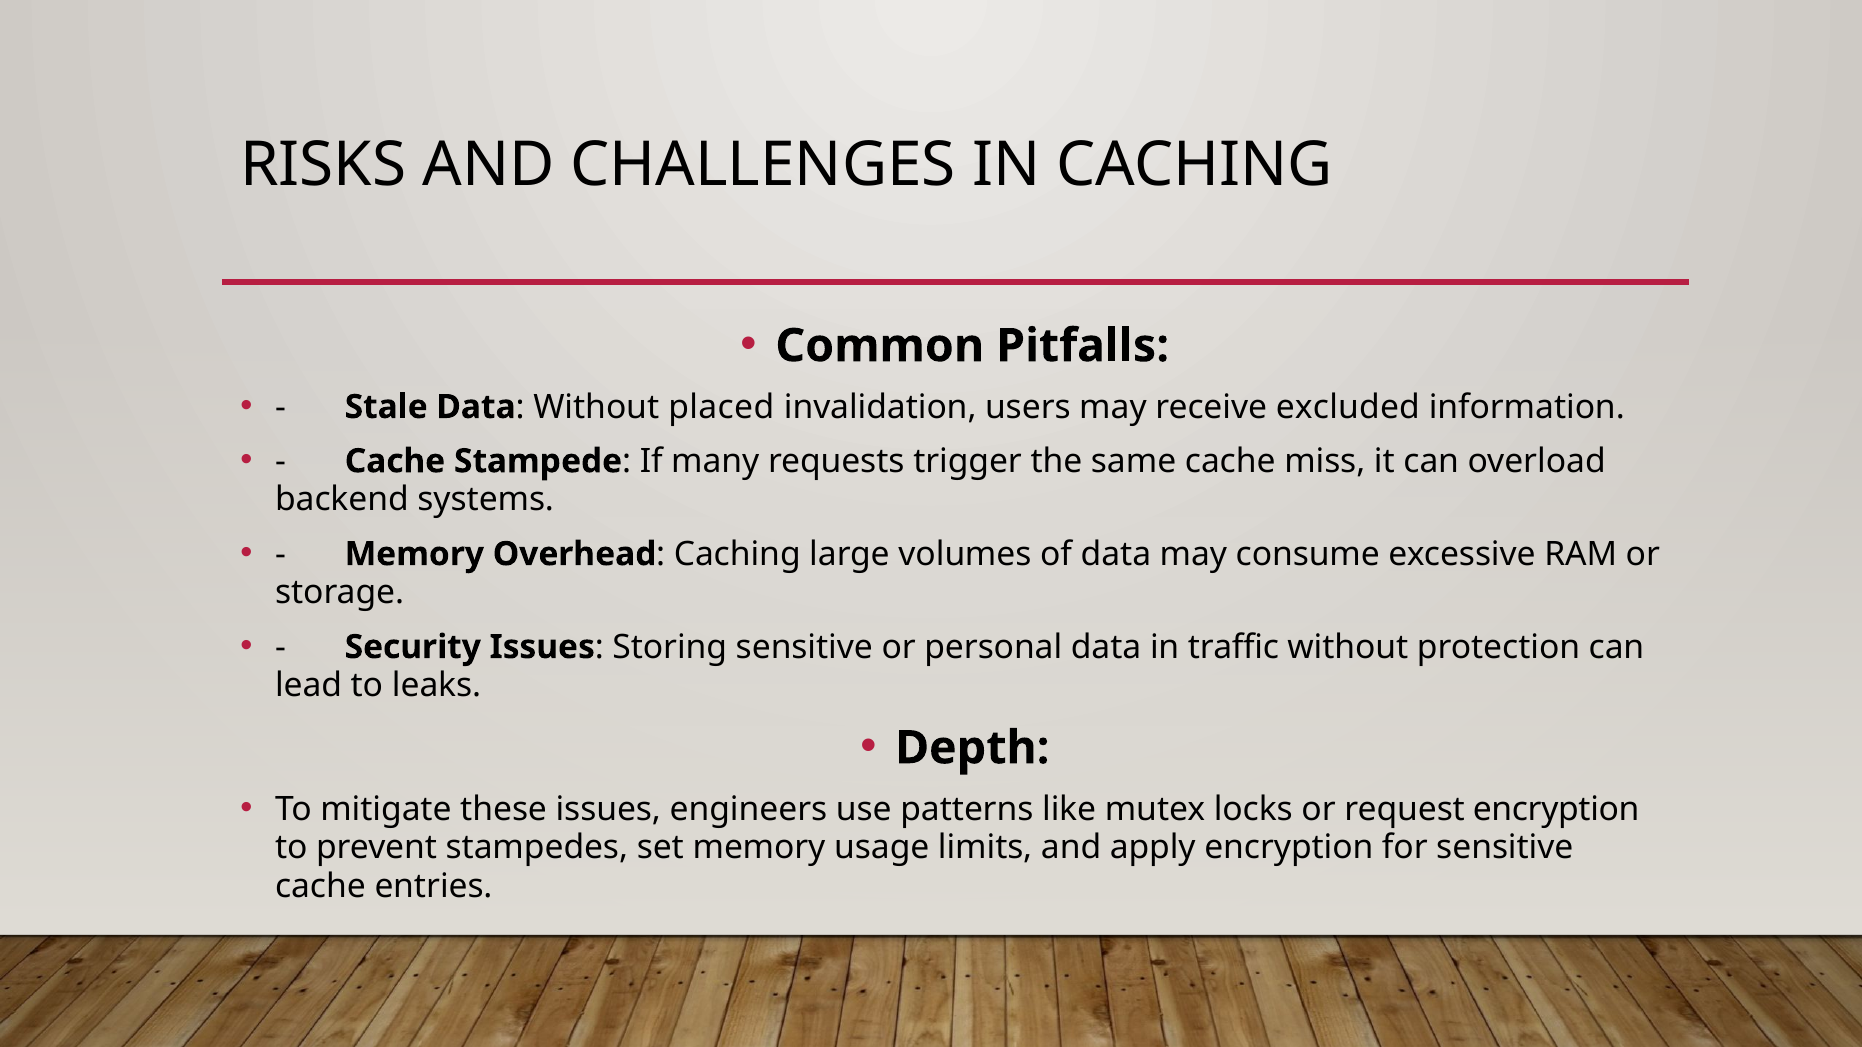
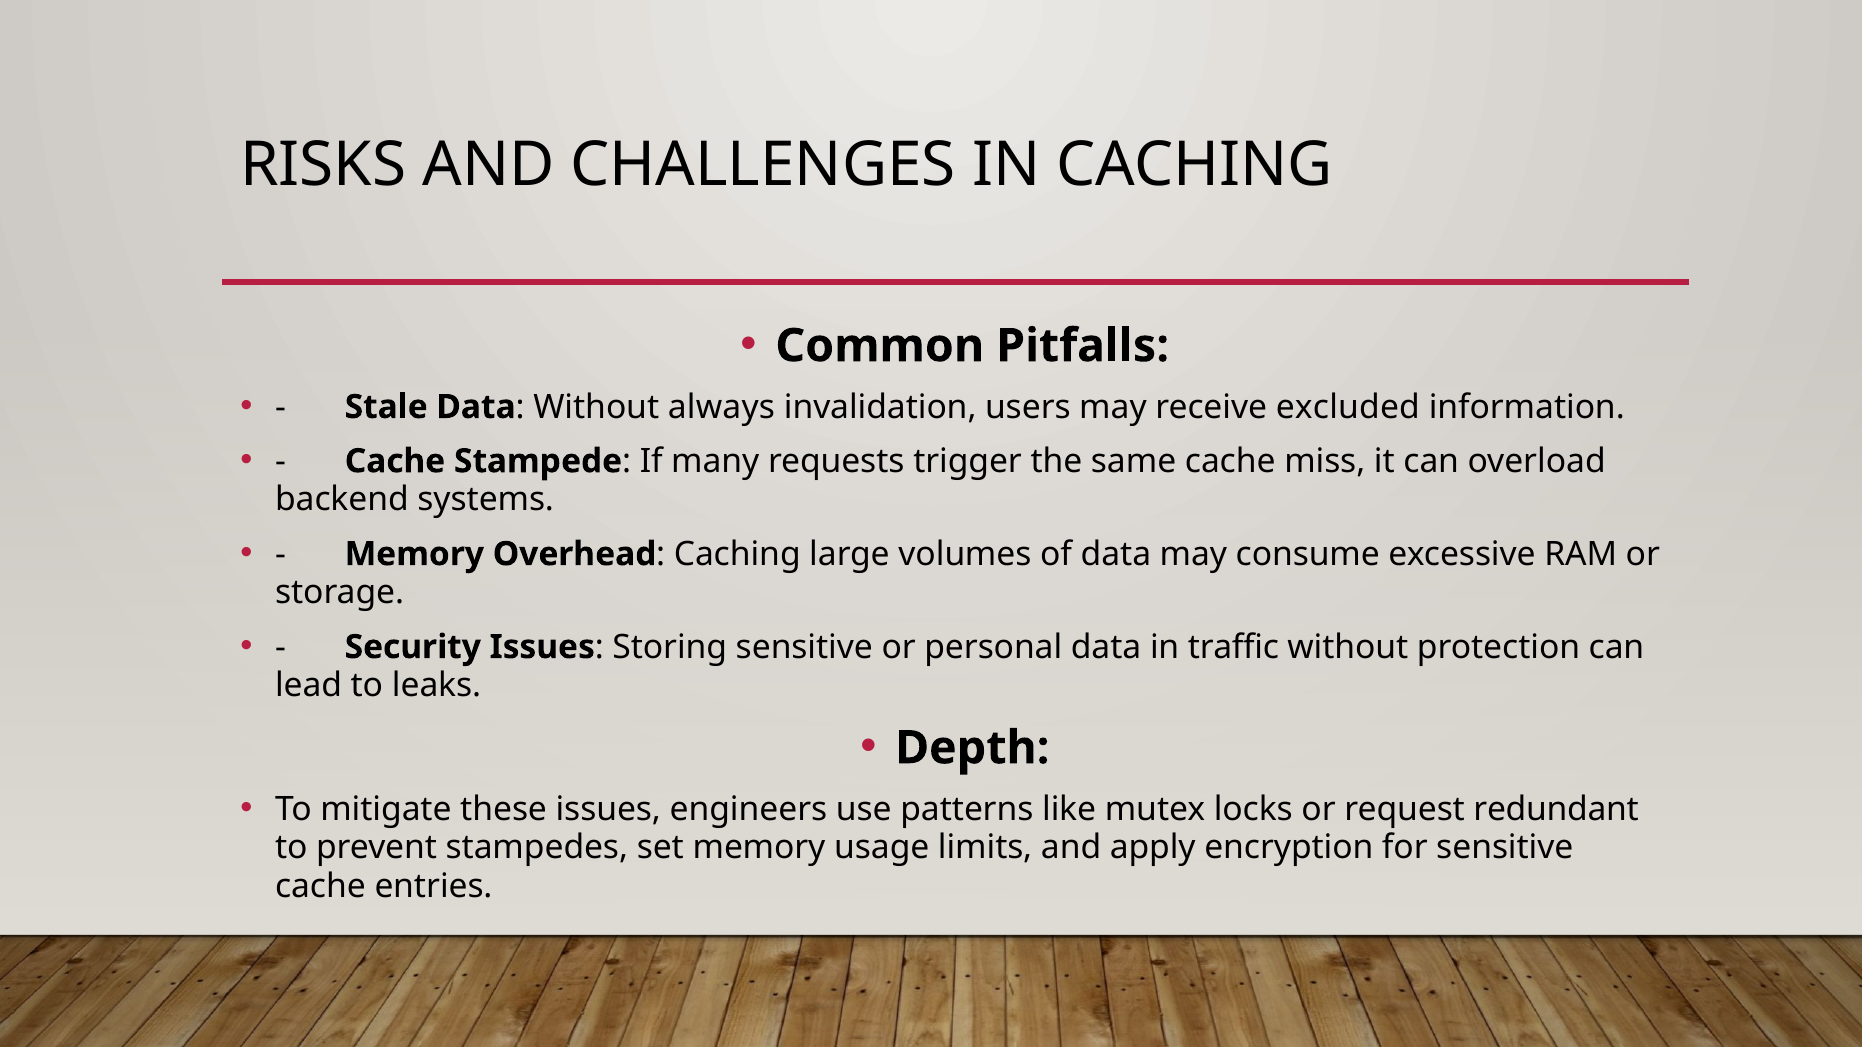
placed: placed -> always
request encryption: encryption -> redundant
